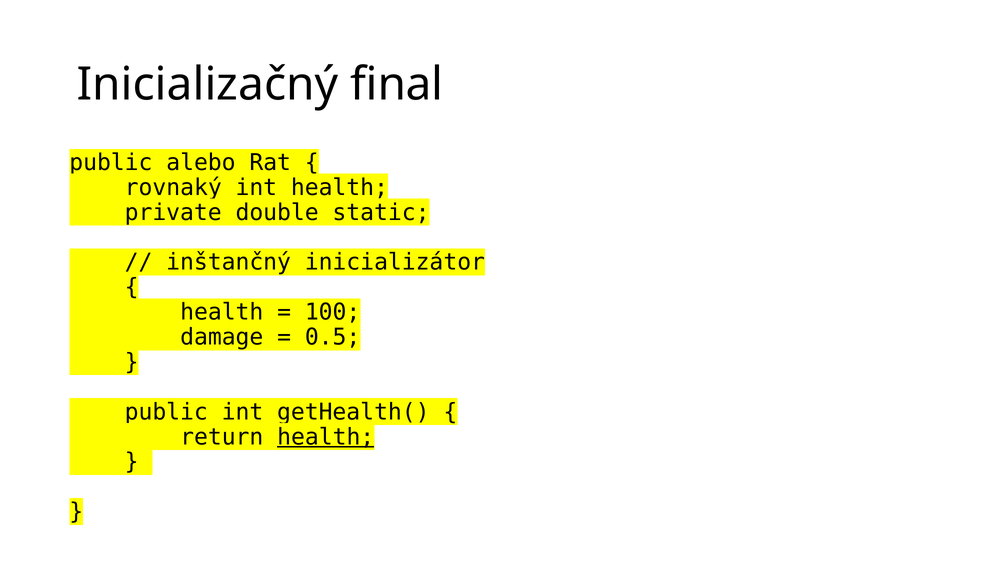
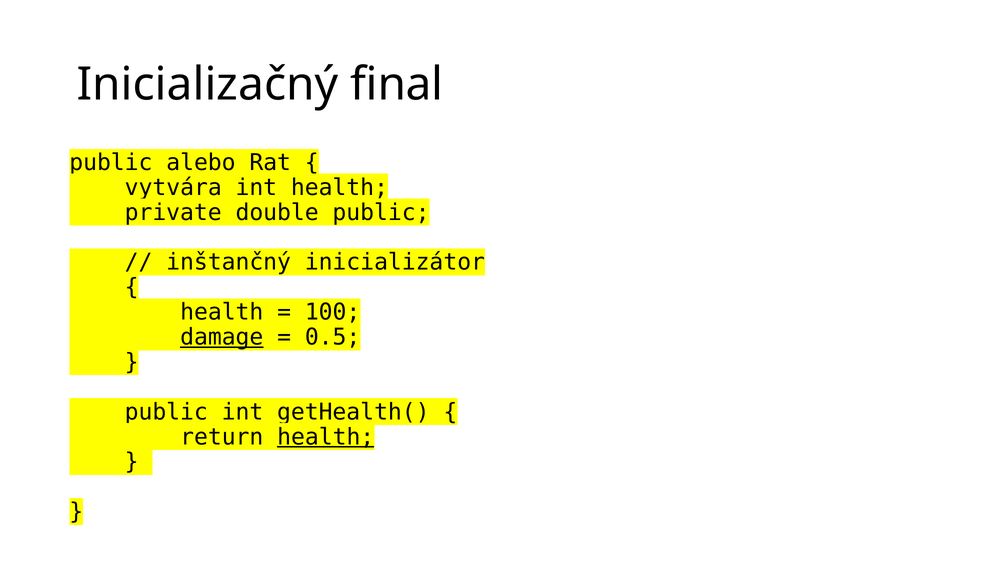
rovnaký: rovnaký -> vytvára
double static: static -> public
damage underline: none -> present
